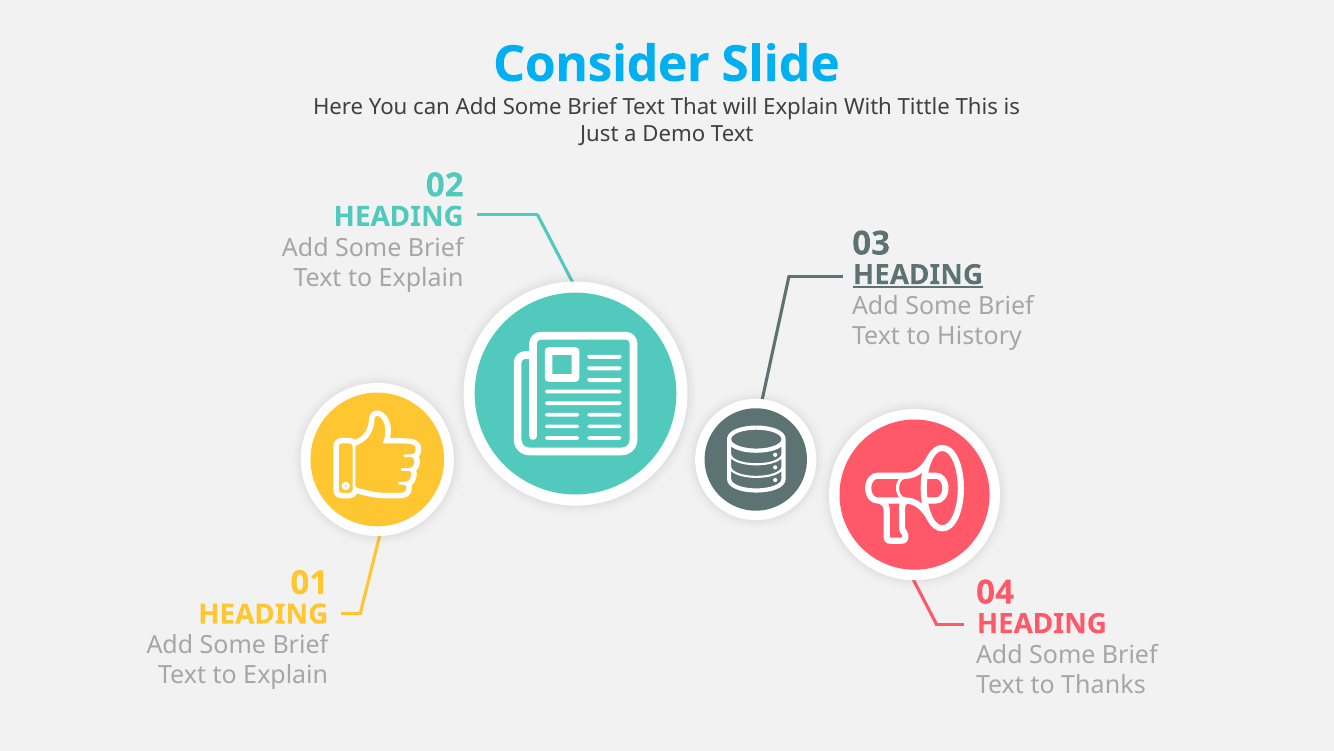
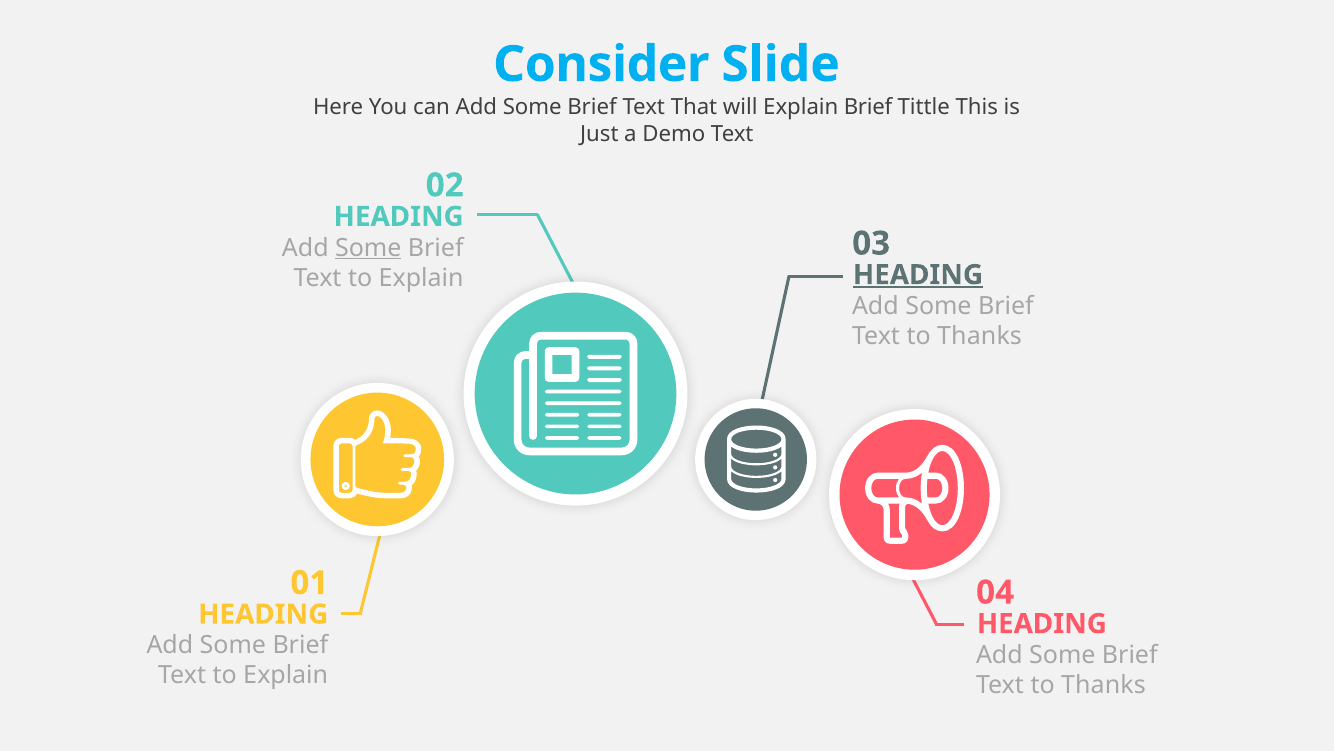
Explain With: With -> Brief
Some at (368, 248) underline: none -> present
History at (980, 336): History -> Thanks
